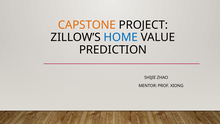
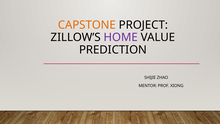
HOME colour: blue -> purple
